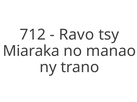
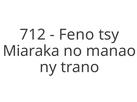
Ravo: Ravo -> Feno
